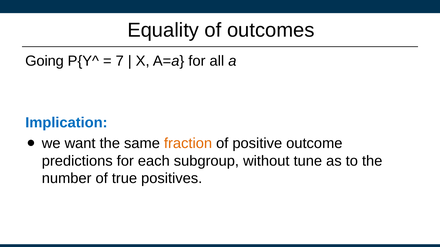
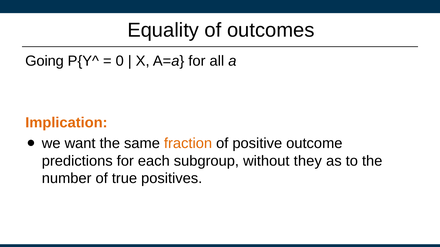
7: 7 -> 0
Implication colour: blue -> orange
tune: tune -> they
